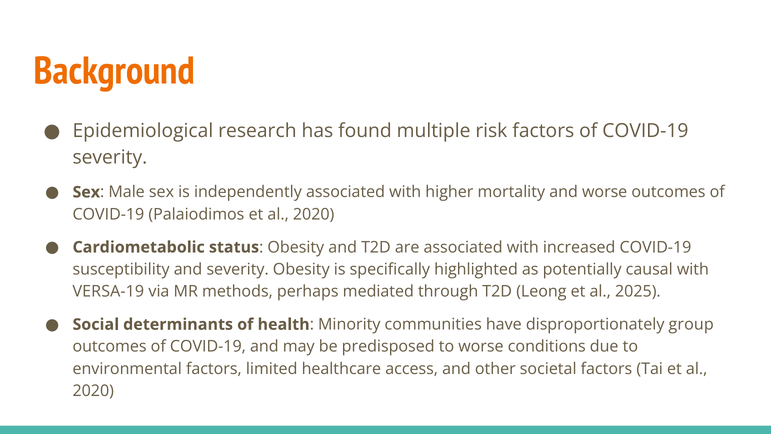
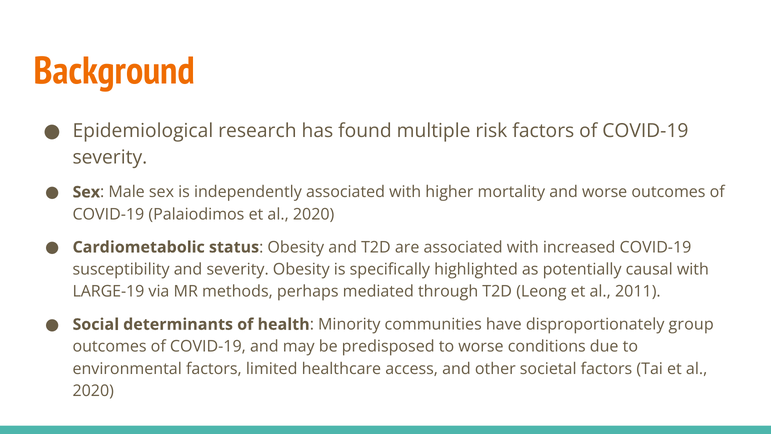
VERSA-19: VERSA-19 -> LARGE-19
2025: 2025 -> 2011
